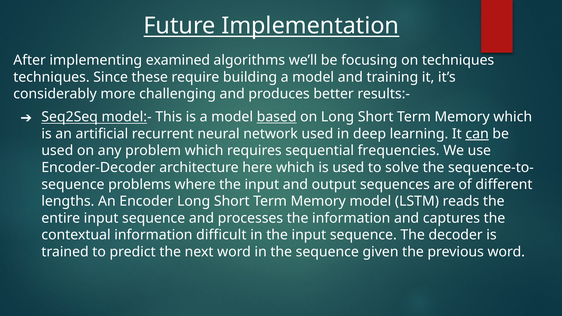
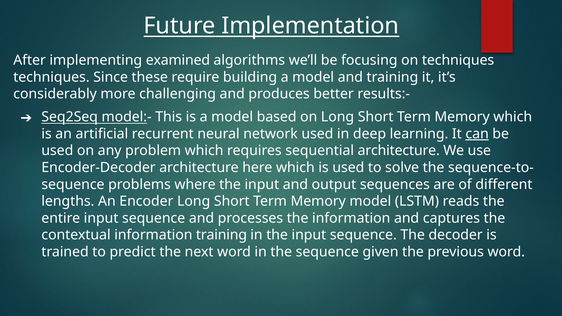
based underline: present -> none
sequential frequencies: frequencies -> architecture
information difficult: difficult -> training
